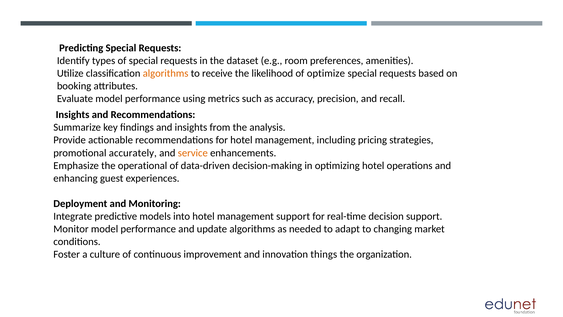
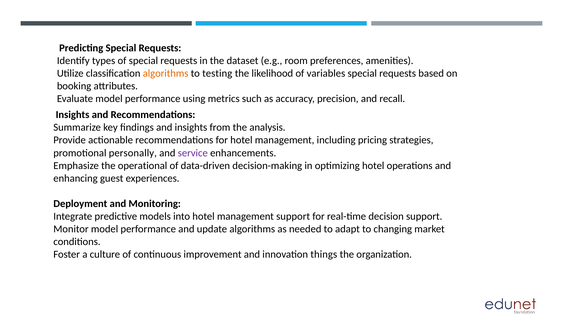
receive: receive -> testing
optimize: optimize -> variables
accurately: accurately -> personally
service colour: orange -> purple
